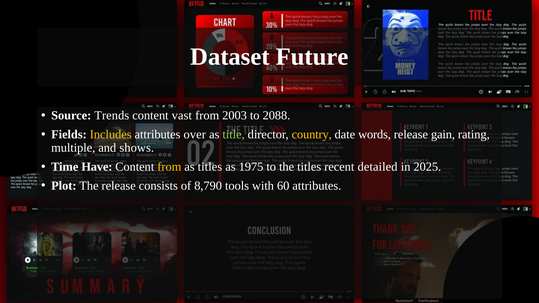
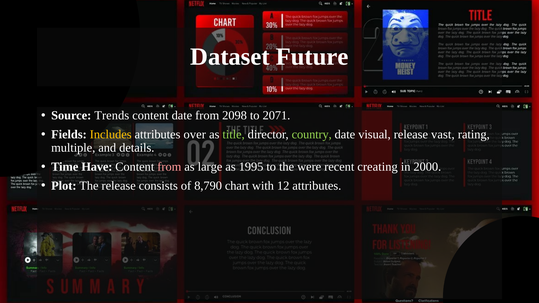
content vast: vast -> date
2003: 2003 -> 2098
2088: 2088 -> 2071
country colour: yellow -> light green
words: words -> visual
gain: gain -> vast
shows: shows -> details
from at (169, 167) colour: yellow -> pink
as titles: titles -> large
1975: 1975 -> 1995
the titles: titles -> were
detailed: detailed -> creating
2025: 2025 -> 2000
tools: tools -> chart
60: 60 -> 12
